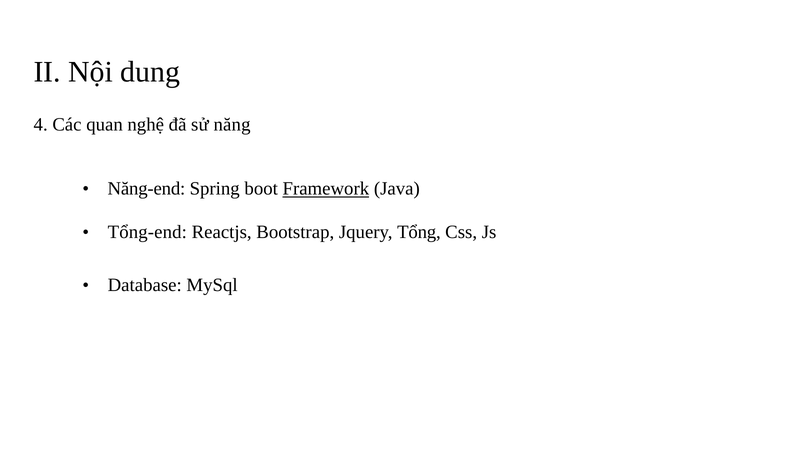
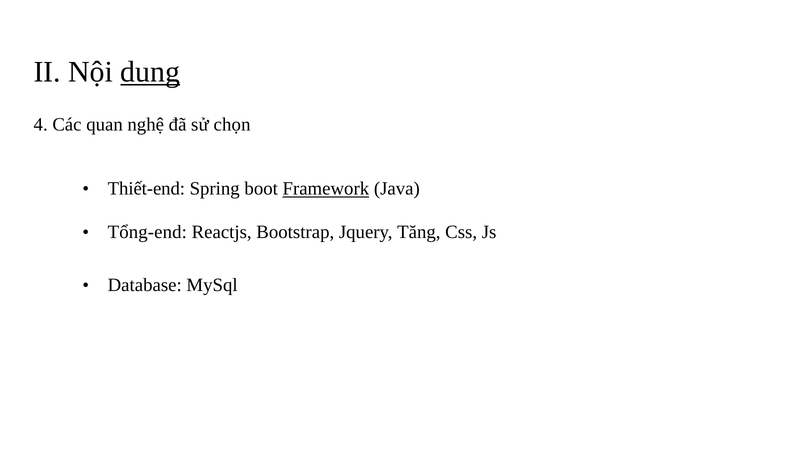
dung underline: none -> present
năng: năng -> chọn
Năng-end: Năng-end -> Thiết-end
Tổng: Tổng -> Tăng
